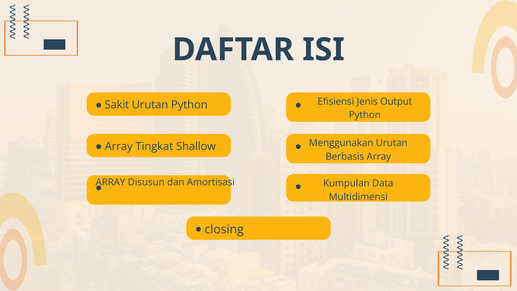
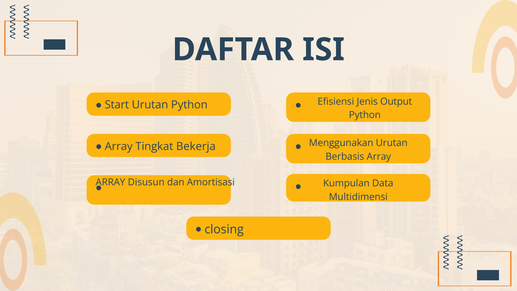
Sakit: Sakit -> Start
Shallow: Shallow -> Bekerja
